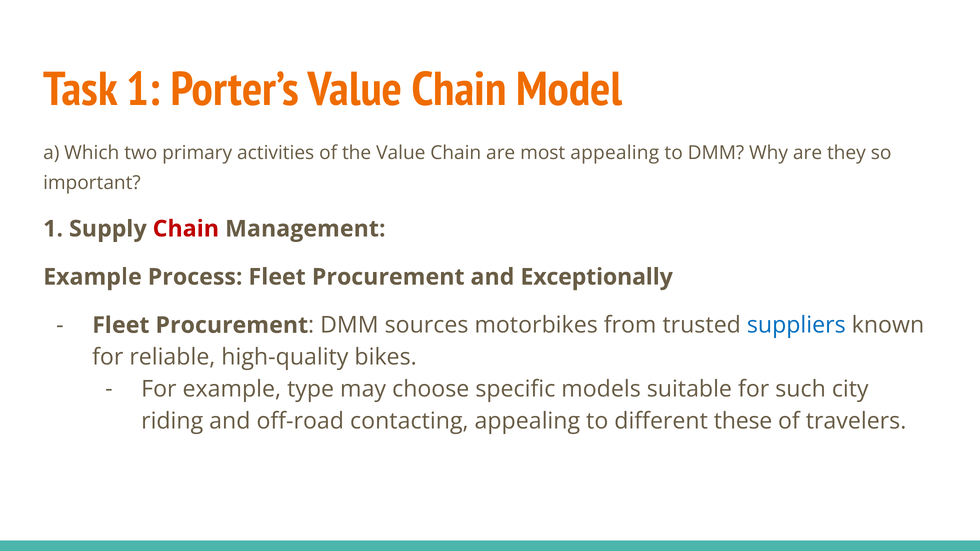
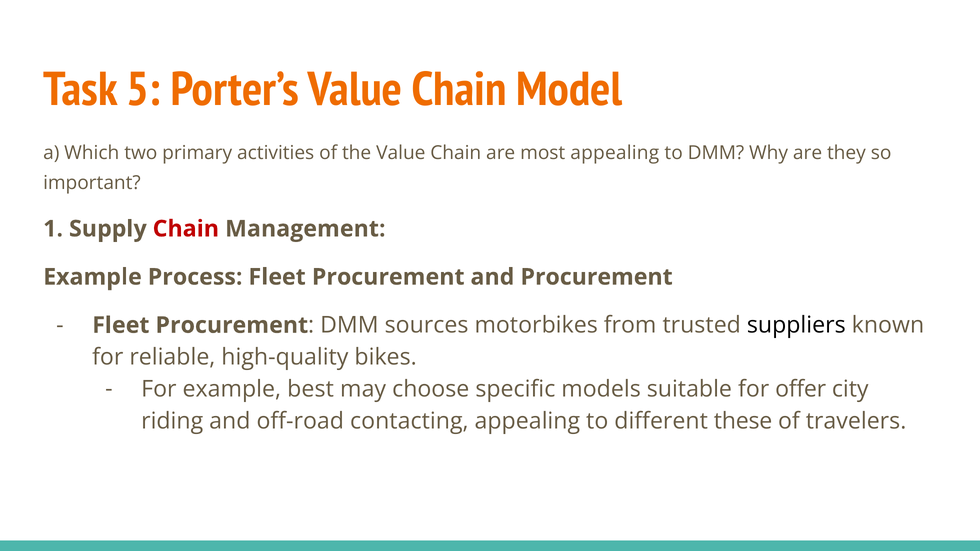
Task 1: 1 -> 5
and Exceptionally: Exceptionally -> Procurement
suppliers colour: blue -> black
type: type -> best
such: such -> offer
